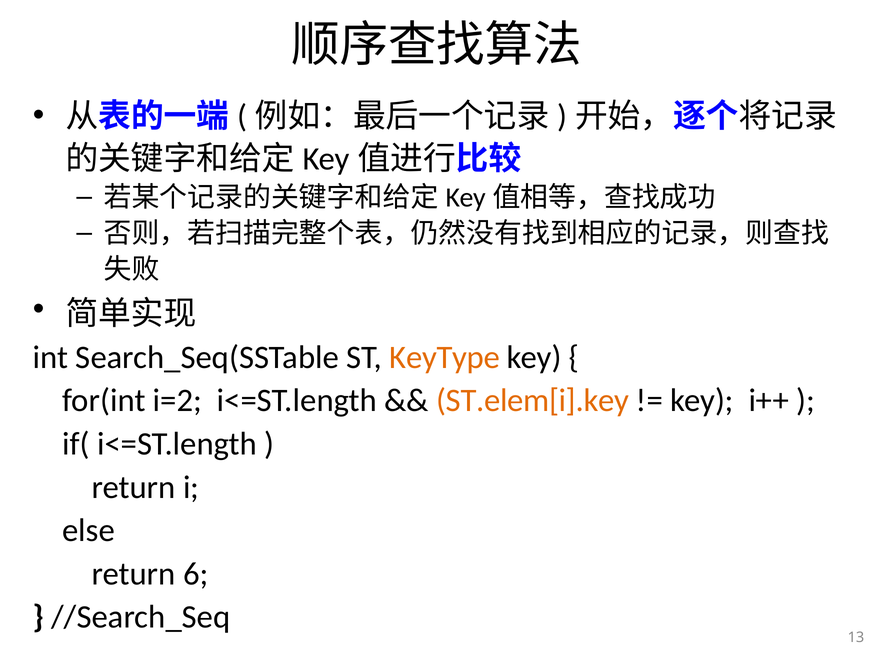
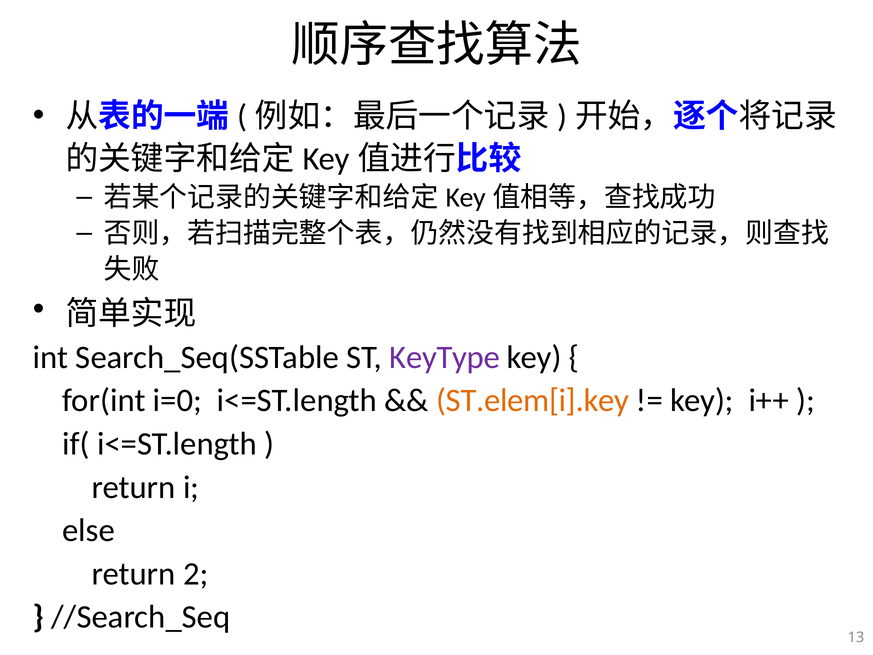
KeyType colour: orange -> purple
i=2: i=2 -> i=0
6: 6 -> 2
